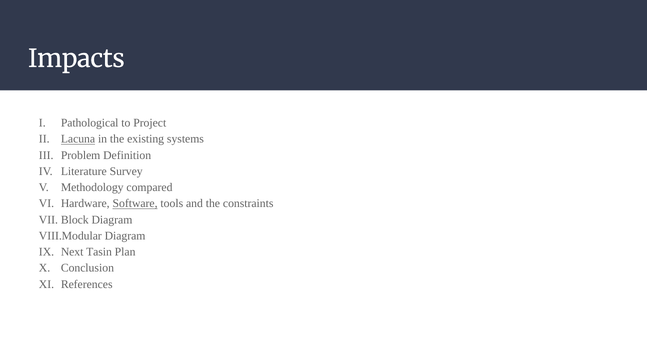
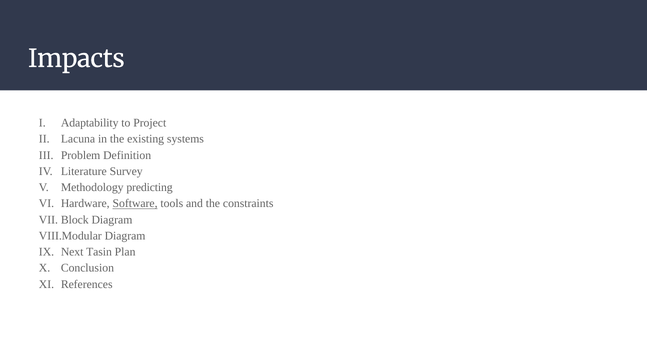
Pathological: Pathological -> Adaptability
Lacuna underline: present -> none
compared: compared -> predicting
